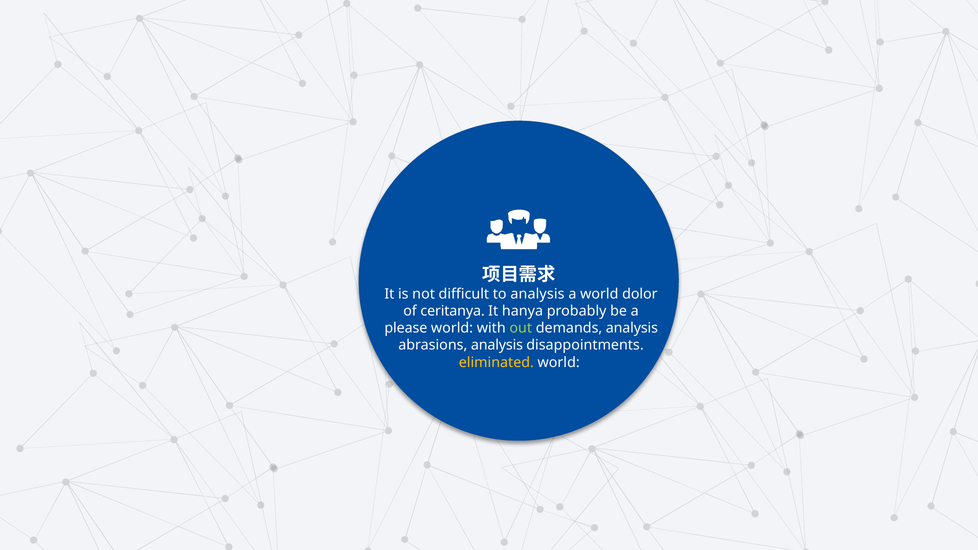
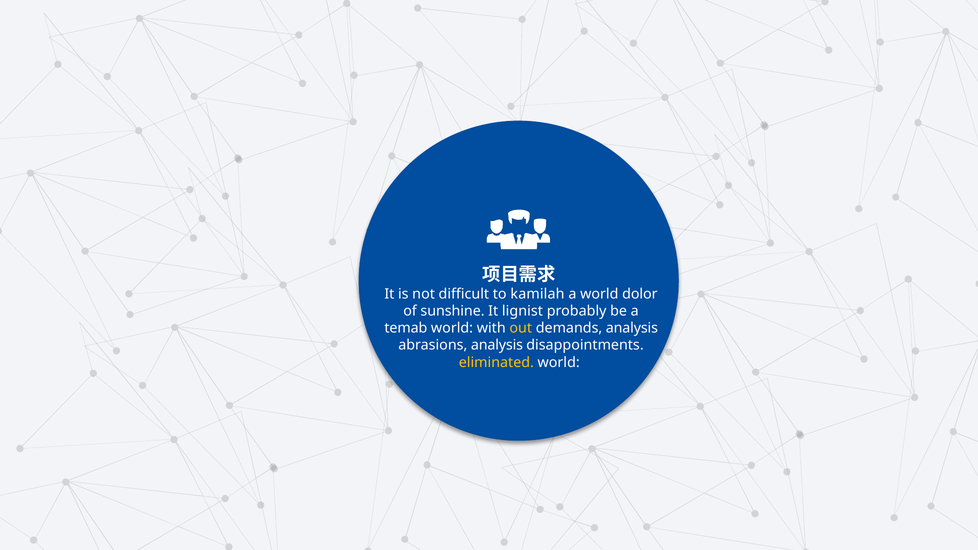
to analysis: analysis -> kamilah
ceritanya: ceritanya -> sunshine
hanya: hanya -> lignist
please: please -> temab
out colour: light green -> yellow
